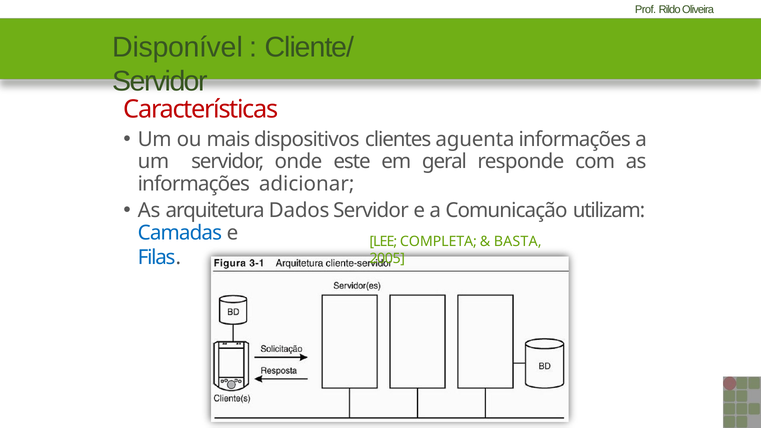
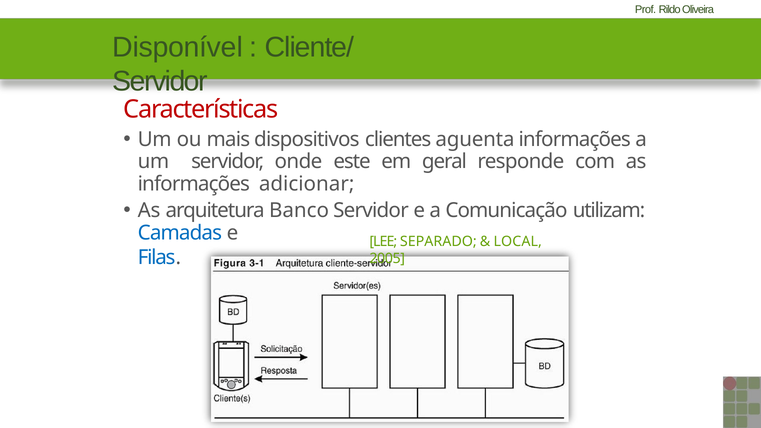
Dados: Dados -> Banco
COMPLETA: COMPLETA -> SEPARADO
BASTA: BASTA -> LOCAL
